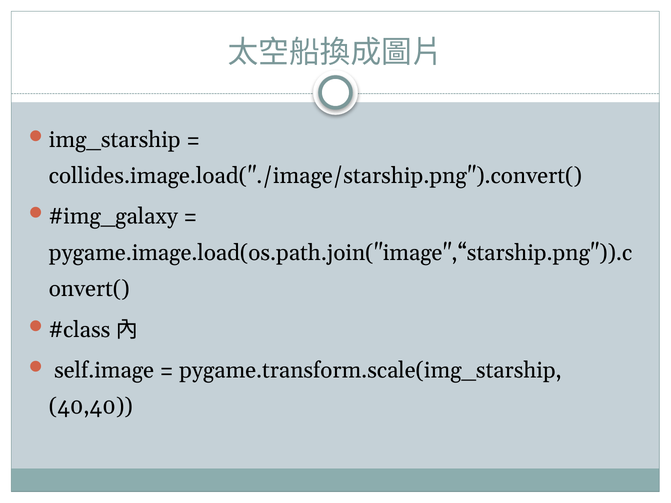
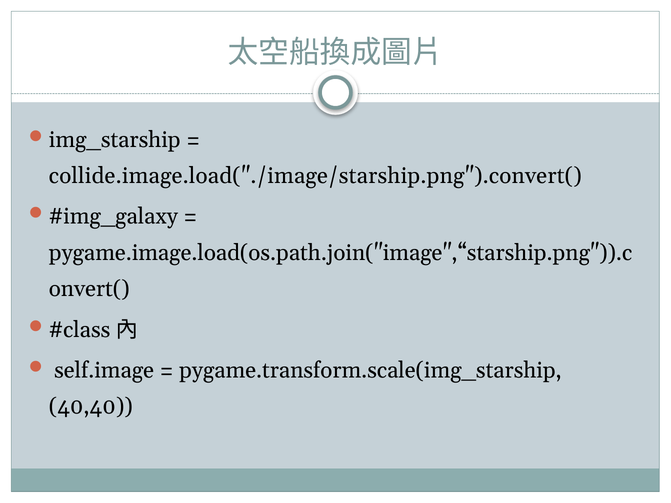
collides.image.load("./image/starship.png").convert(: collides.image.load("./image/starship.png").convert( -> collide.image.load("./image/starship.png").convert(
